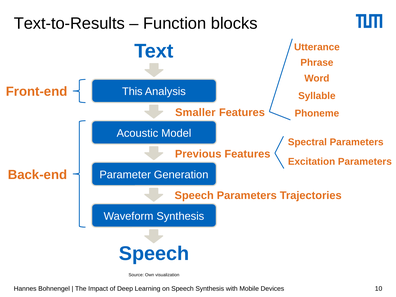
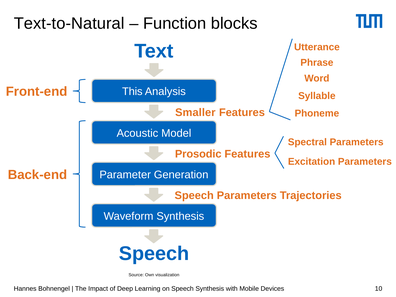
Text-to-Results: Text-to-Results -> Text-to-Natural
Previous: Previous -> Prosodic
